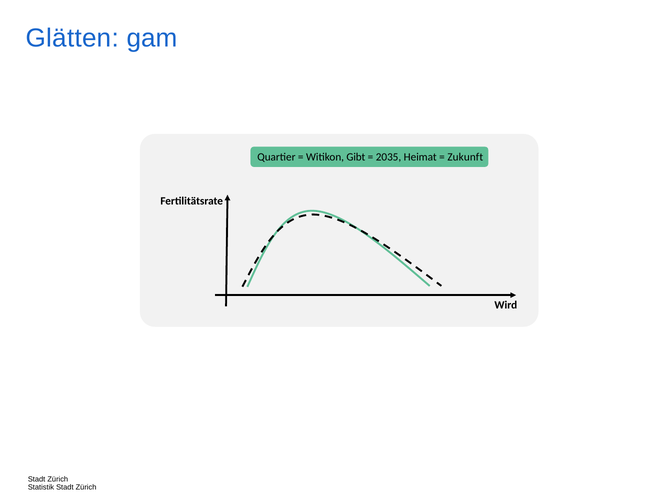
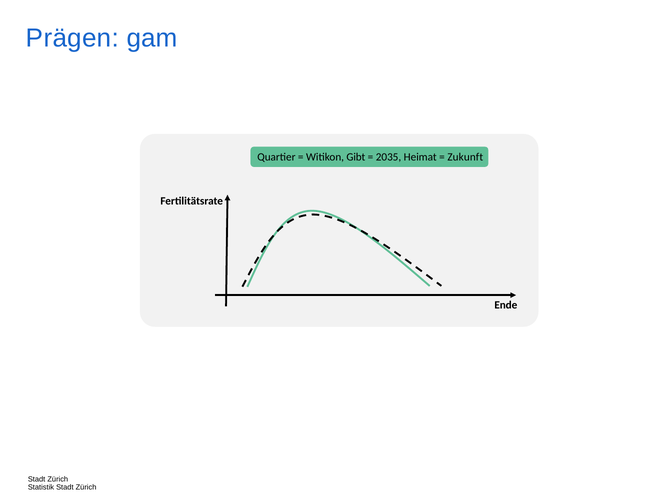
Glätten: Glätten -> Prägen
Wird: Wird -> Ende
